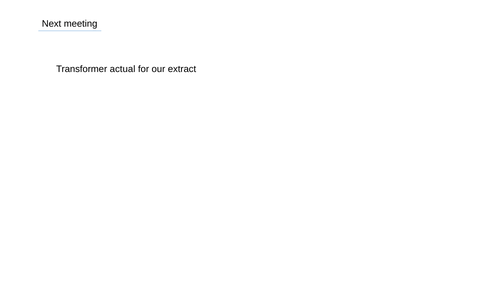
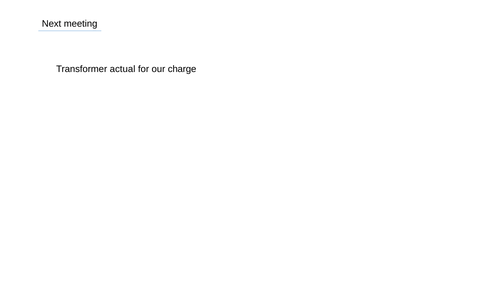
extract: extract -> charge
